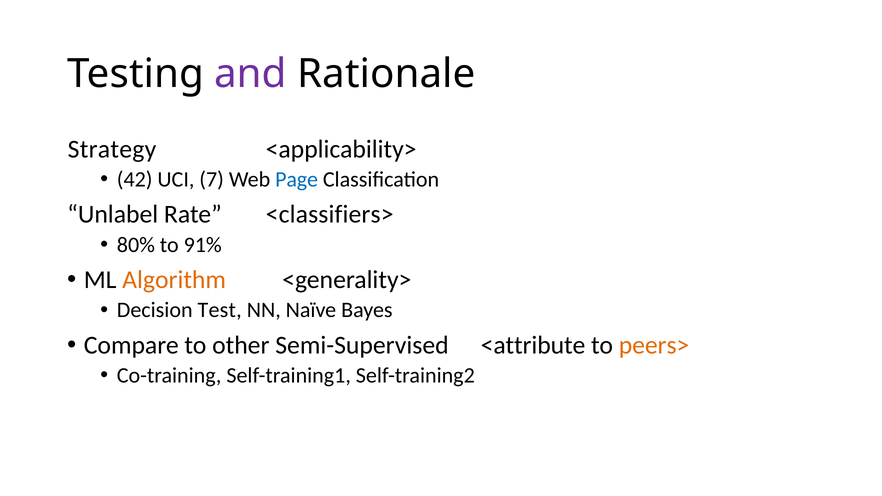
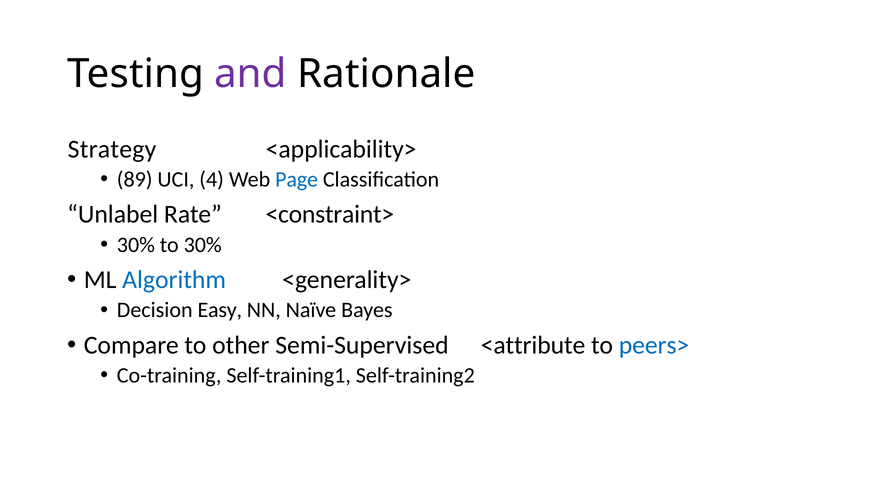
42: 42 -> 89
7: 7 -> 4
<classifiers>: <classifiers> -> <constraint>
80% at (136, 245): 80% -> 30%
to 91%: 91% -> 30%
Algorithm colour: orange -> blue
Test: Test -> Easy
peers> colour: orange -> blue
